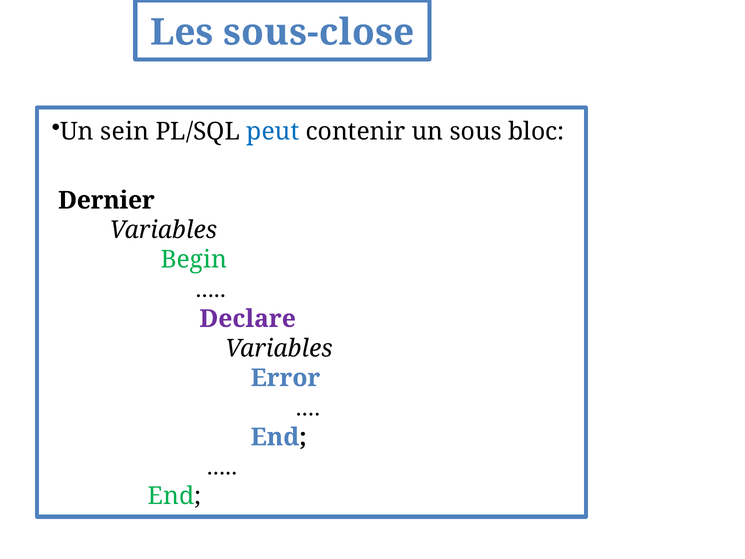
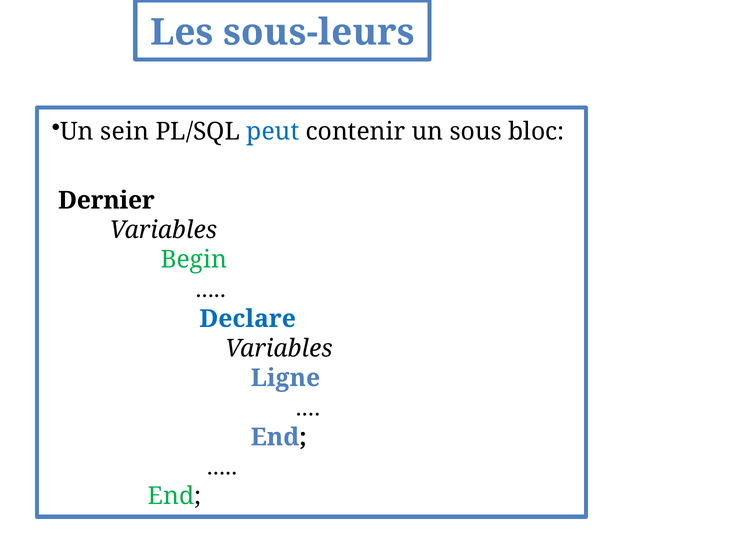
sous-close: sous-close -> sous-leurs
Declare colour: purple -> blue
Error: Error -> Ligne
